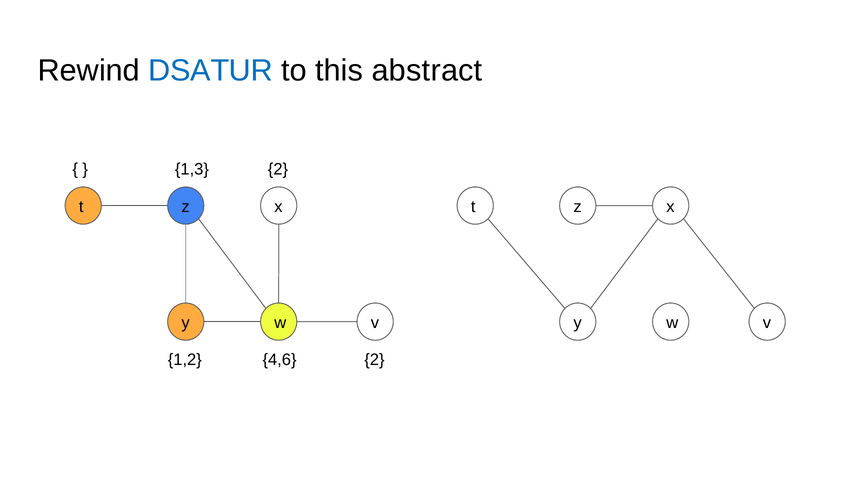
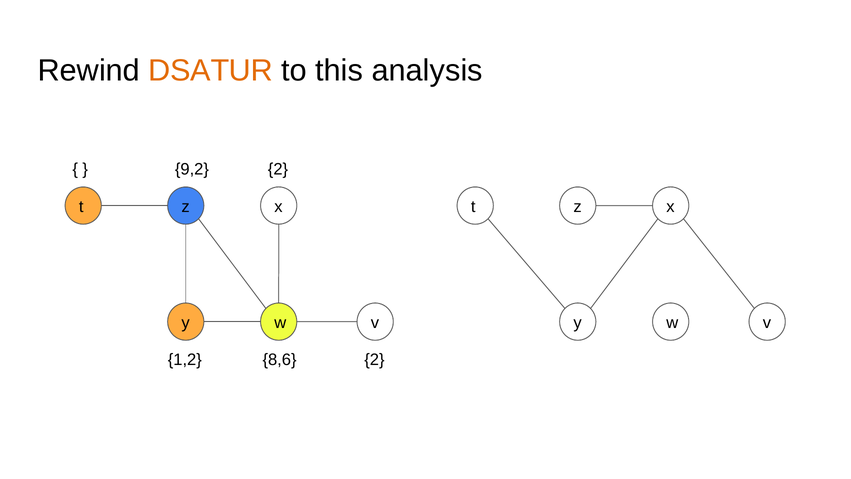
DSATUR colour: blue -> orange
abstract: abstract -> analysis
1,3: 1,3 -> 9,2
4,6: 4,6 -> 8,6
